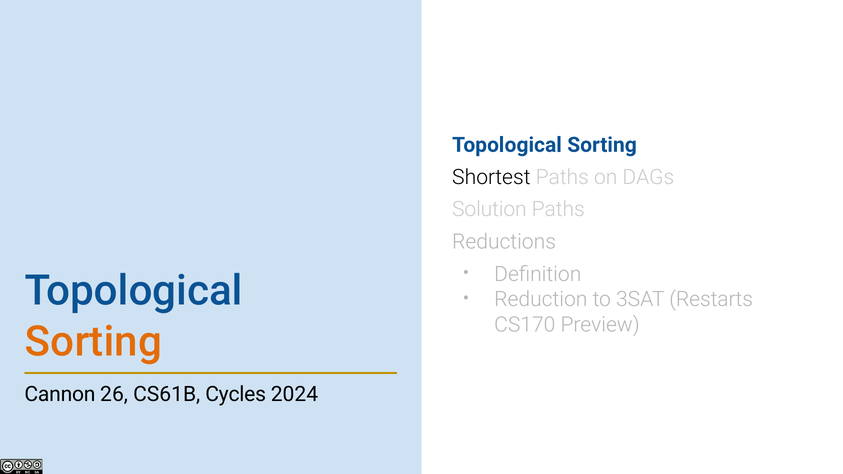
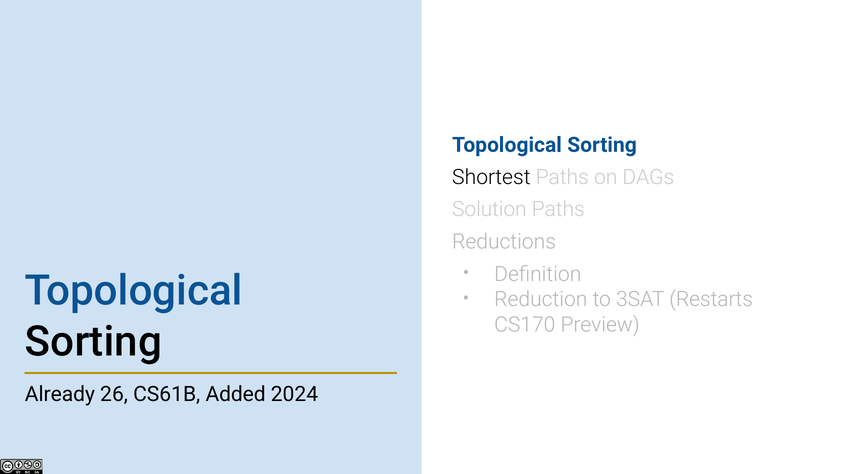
Sorting at (93, 342) colour: orange -> black
Cannon: Cannon -> Already
Cycles: Cycles -> Added
